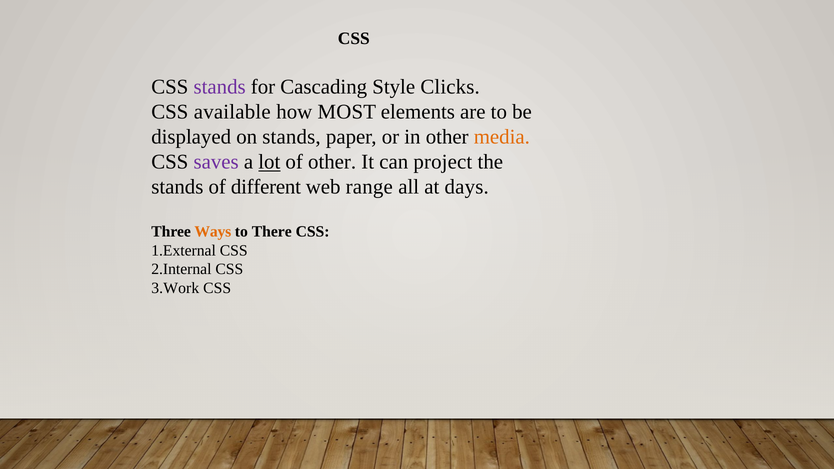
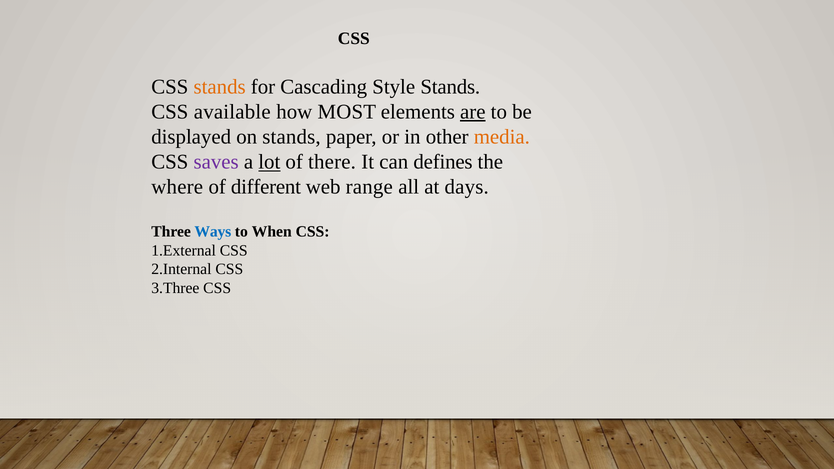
stands at (220, 87) colour: purple -> orange
Style Clicks: Clicks -> Stands
are underline: none -> present
of other: other -> there
project: project -> defines
stands at (177, 187): stands -> where
Ways colour: orange -> blue
There: There -> When
3.Work: 3.Work -> 3.Three
